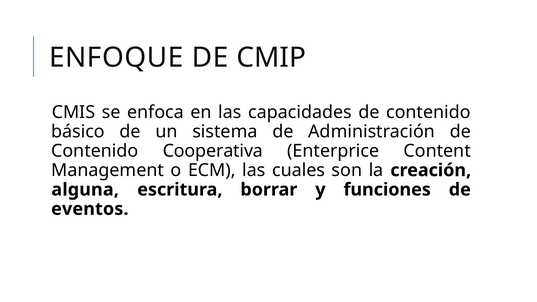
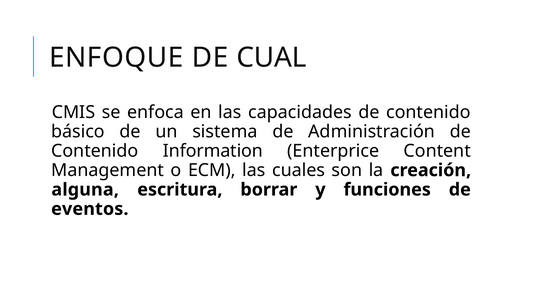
CMIP: CMIP -> CUAL
Cooperativa: Cooperativa -> Information
